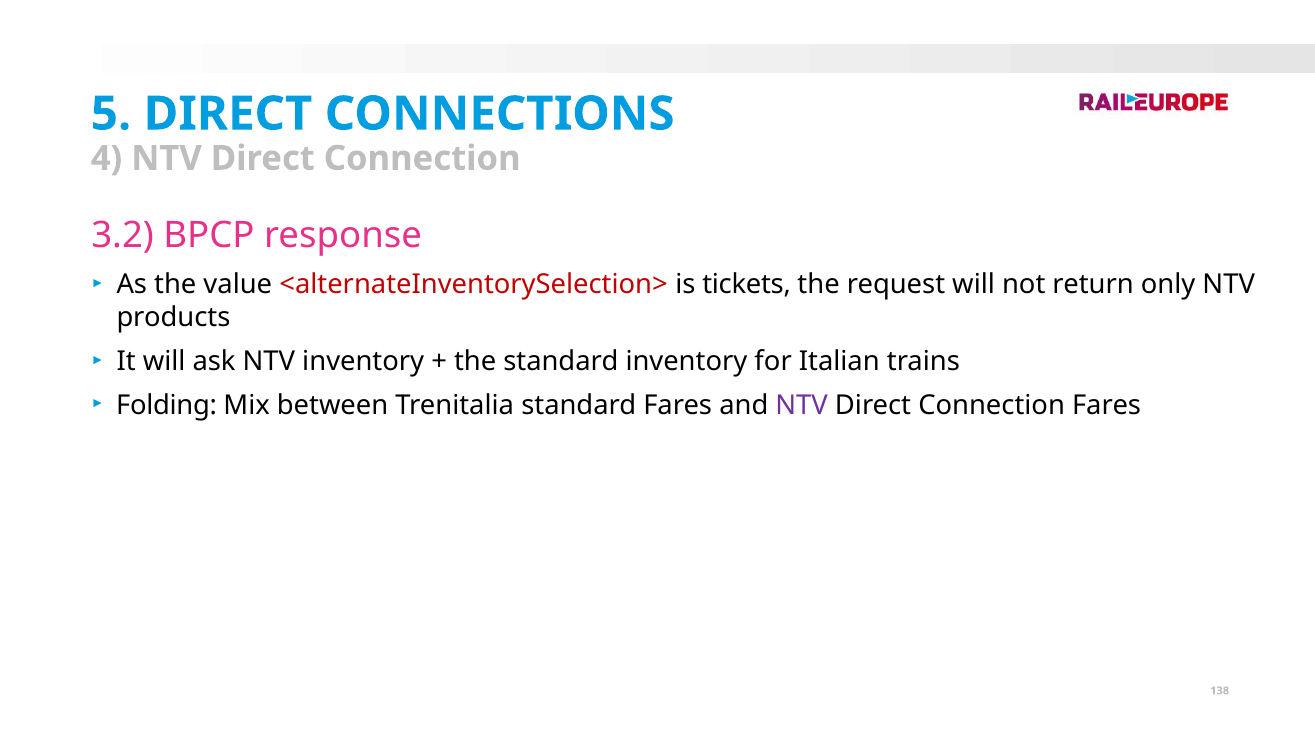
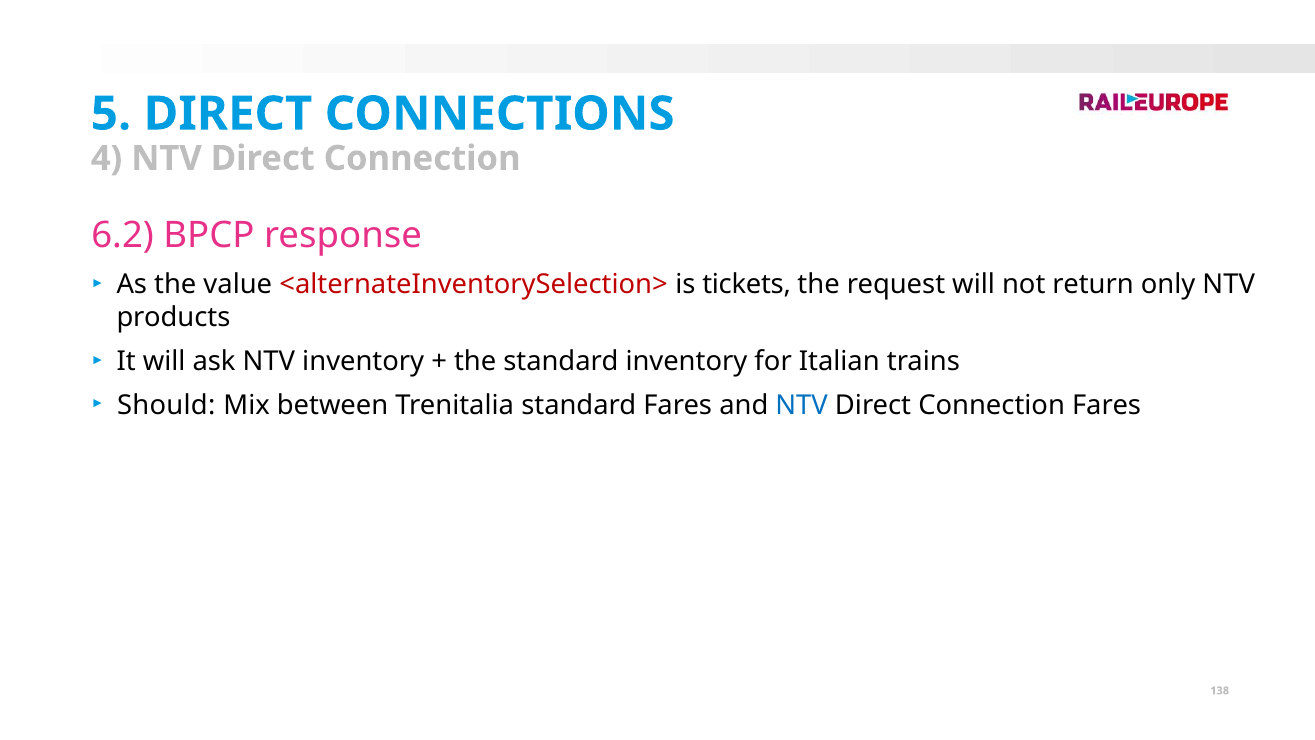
3.2: 3.2 -> 6.2
Folding: Folding -> Should
NTV at (802, 405) colour: purple -> blue
